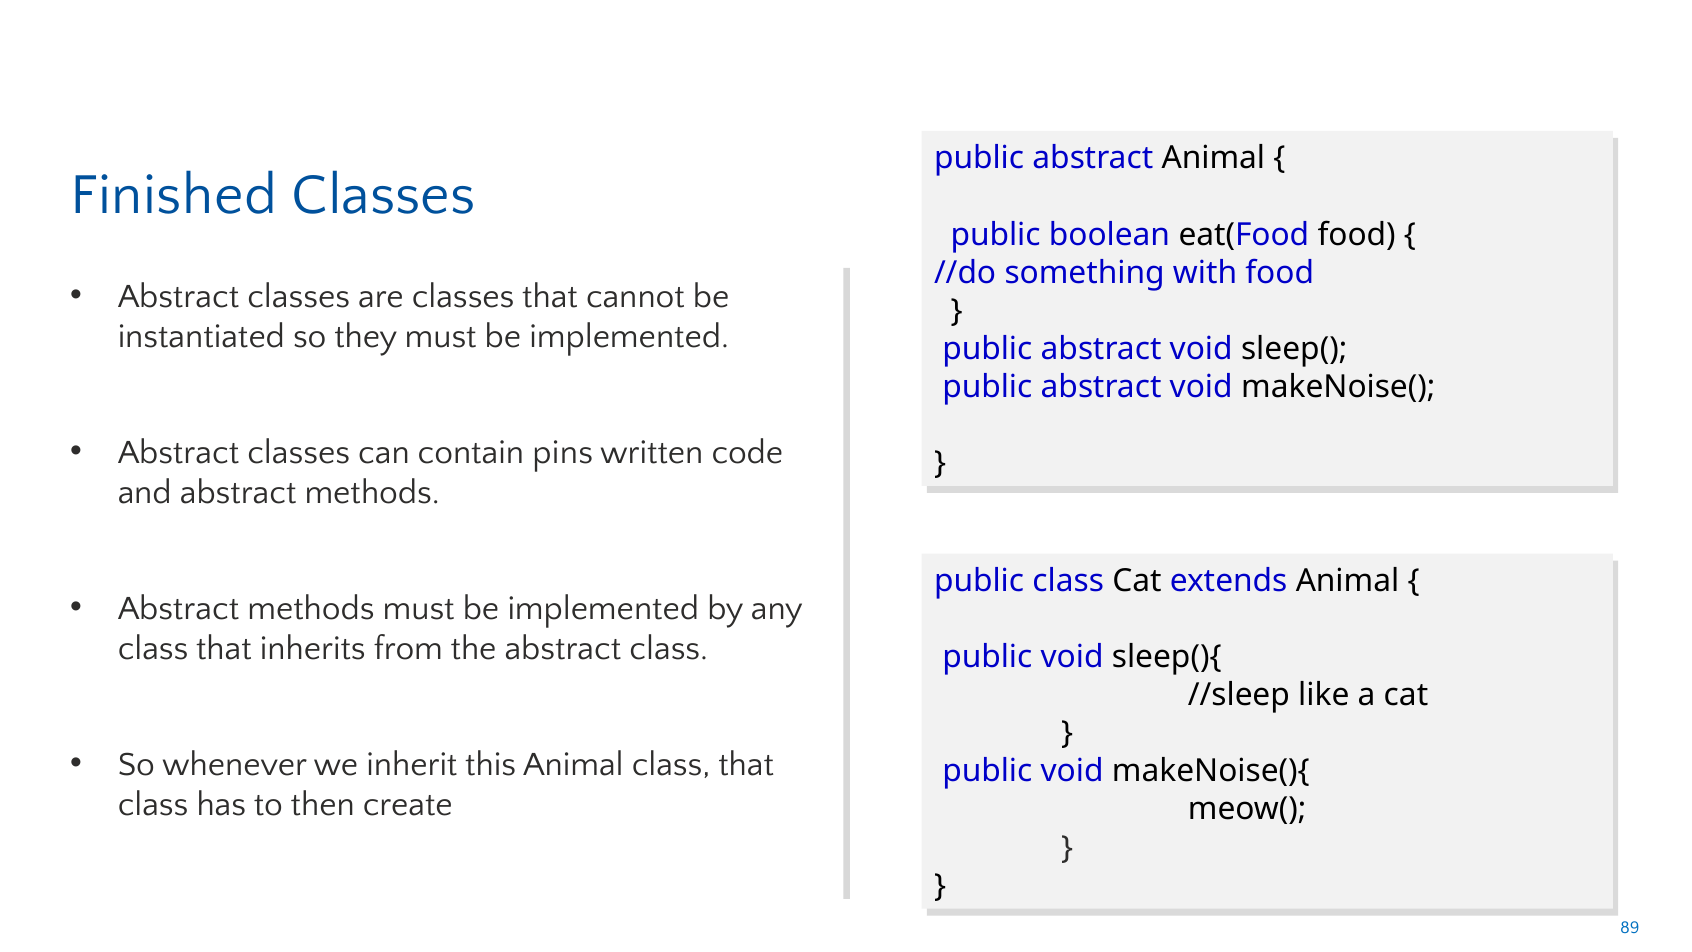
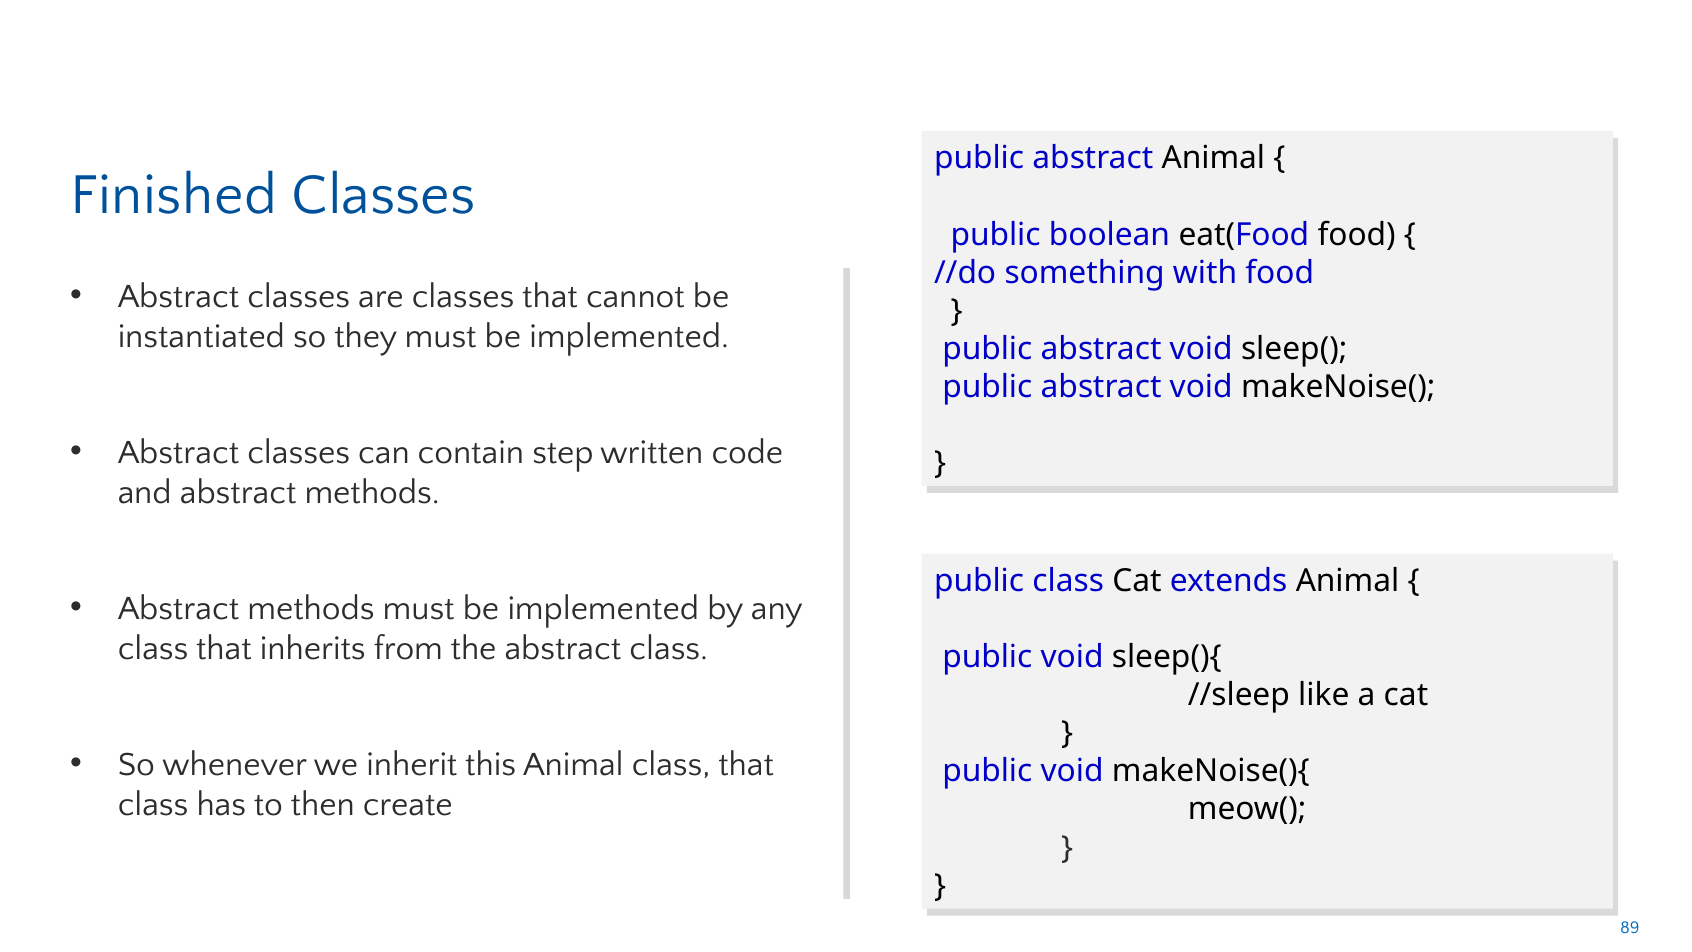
pins: pins -> step
